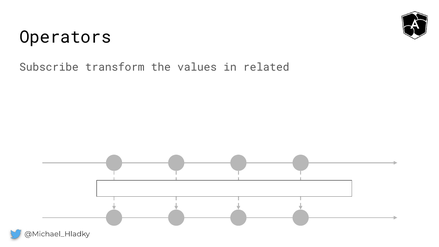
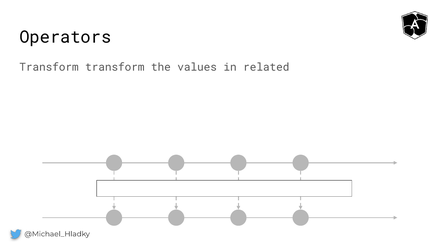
Subscribe at (49, 67): Subscribe -> Transform
